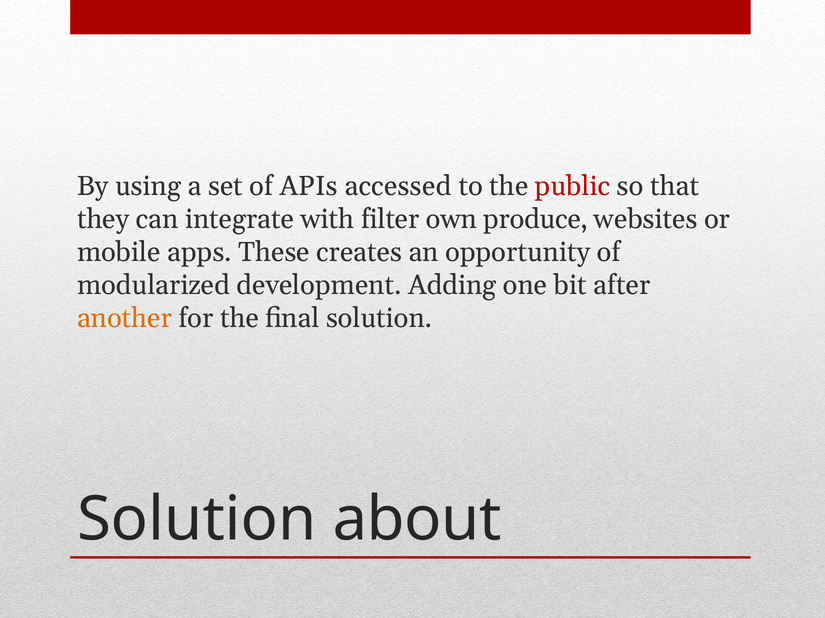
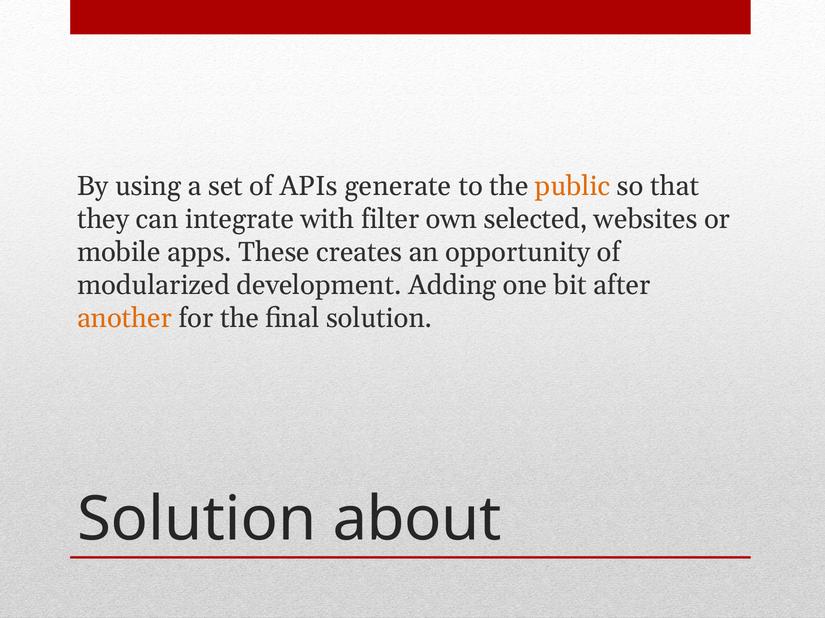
accessed: accessed -> generate
public colour: red -> orange
produce: produce -> selected
